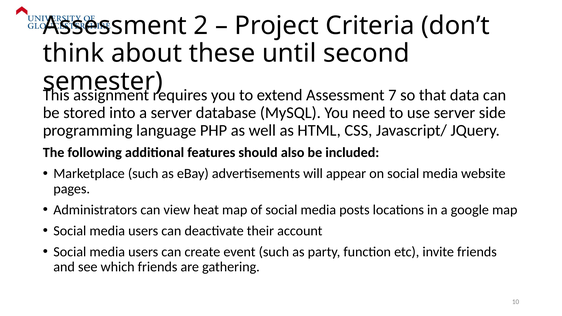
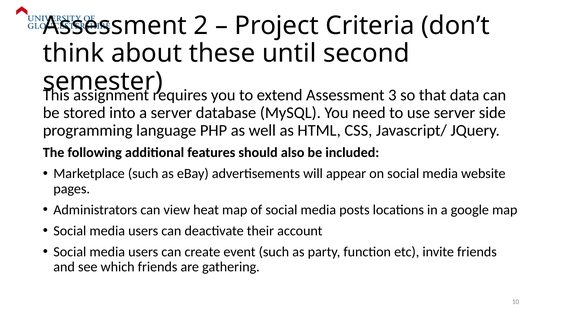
7: 7 -> 3
